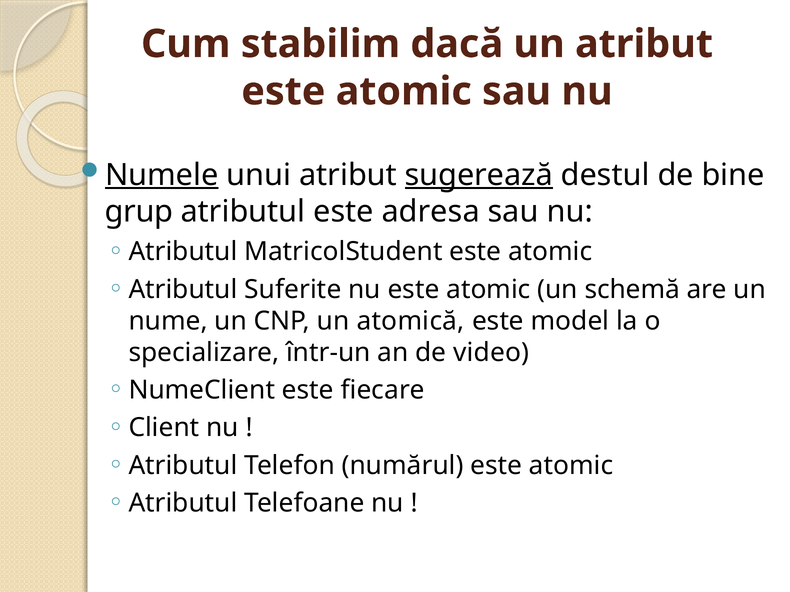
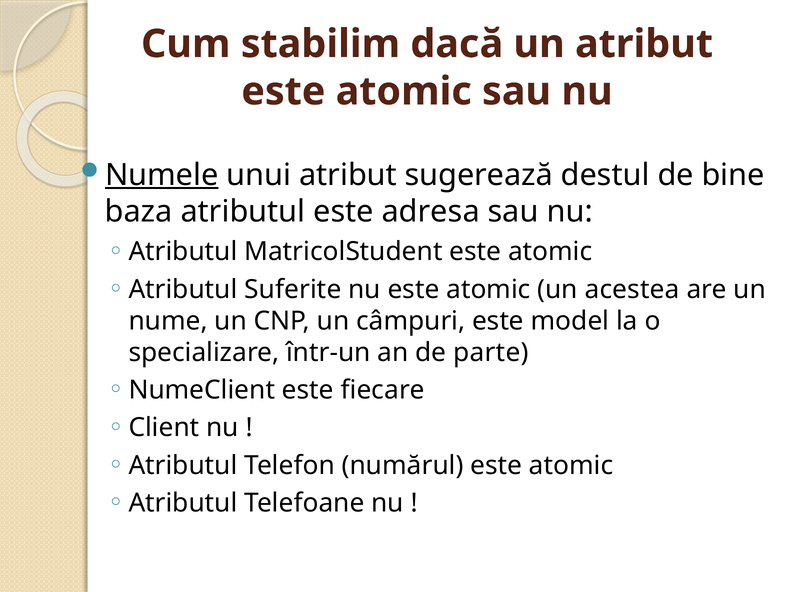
sugerează underline: present -> none
grup: grup -> baza
schemă: schemă -> acestea
atomică: atomică -> câmpuri
video: video -> parte
